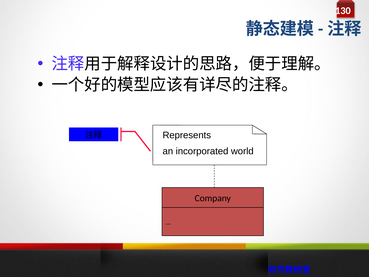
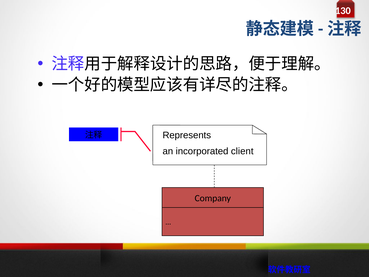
world: world -> client
